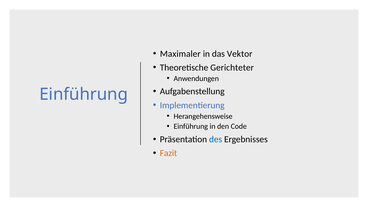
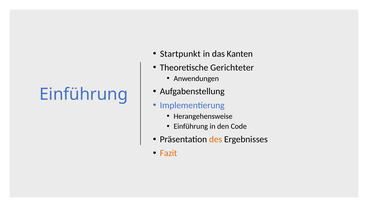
Maximaler: Maximaler -> Startpunkt
Vektor: Vektor -> Kanten
des colour: blue -> orange
